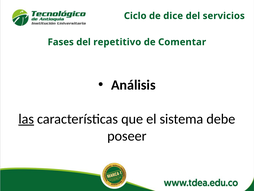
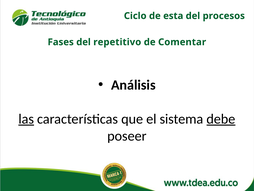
dice: dice -> esta
servicios: servicios -> procesos
debe underline: none -> present
